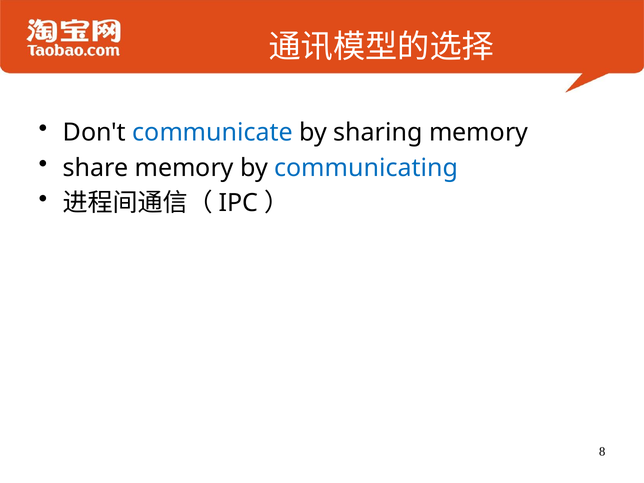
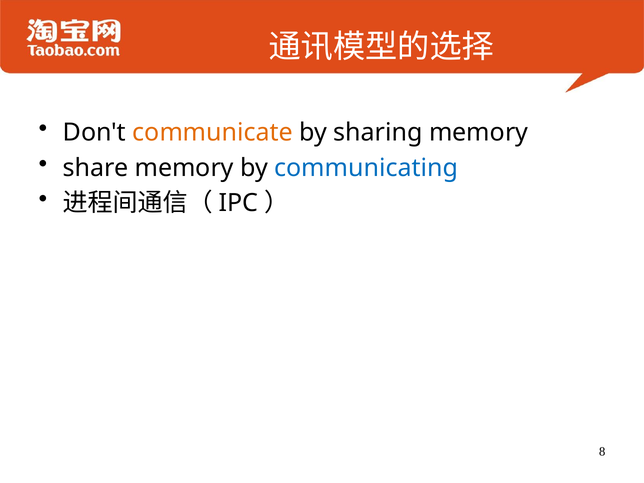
communicate colour: blue -> orange
